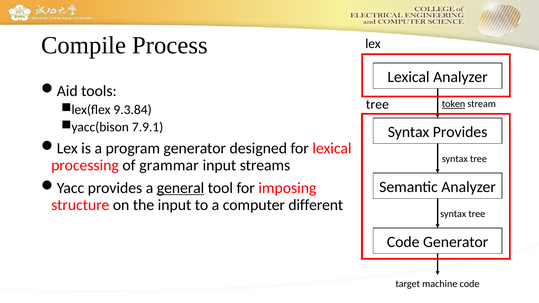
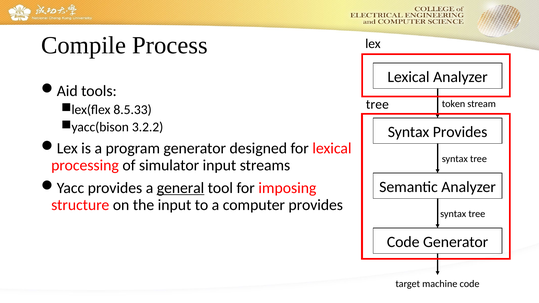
token underline: present -> none
9.3.84: 9.3.84 -> 8.5.33
7.9.1: 7.9.1 -> 3.2.2
grammar: grammar -> simulator
computer different: different -> provides
